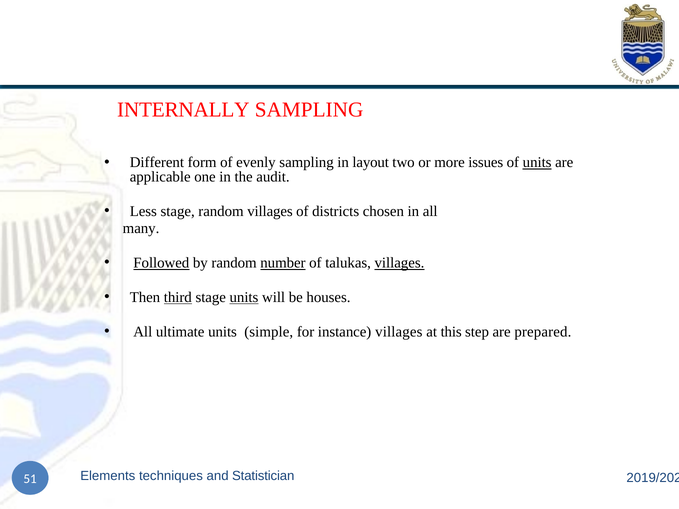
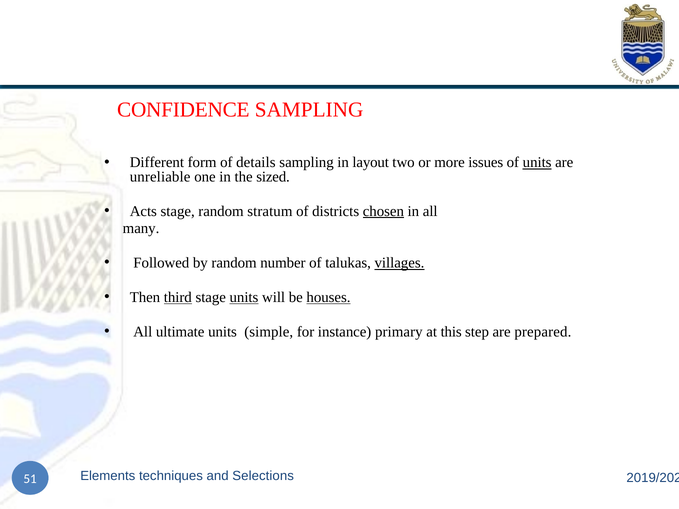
INTERNALLY: INTERNALLY -> CONFIDENCE
evenly: evenly -> details
applicable: applicable -> unreliable
audit: audit -> sized
Less: Less -> Acts
random villages: villages -> stratum
chosen underline: none -> present
Followed underline: present -> none
number underline: present -> none
houses underline: none -> present
instance villages: villages -> primary
Statistician: Statistician -> Selections
